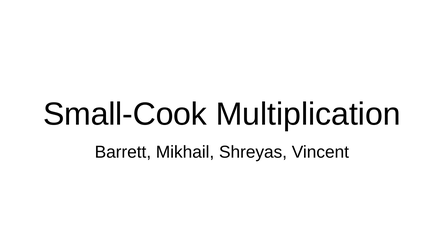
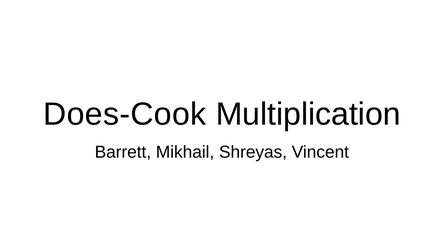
Small-Cook: Small-Cook -> Does-Cook
